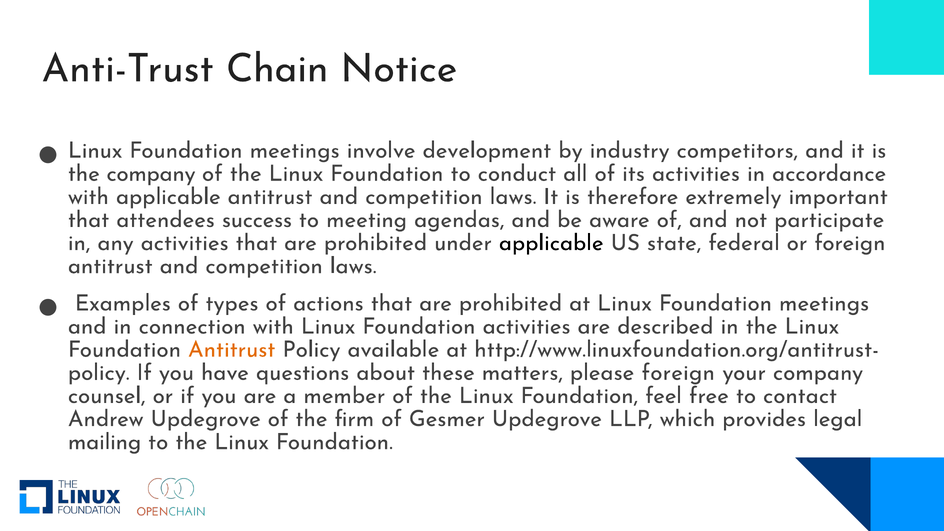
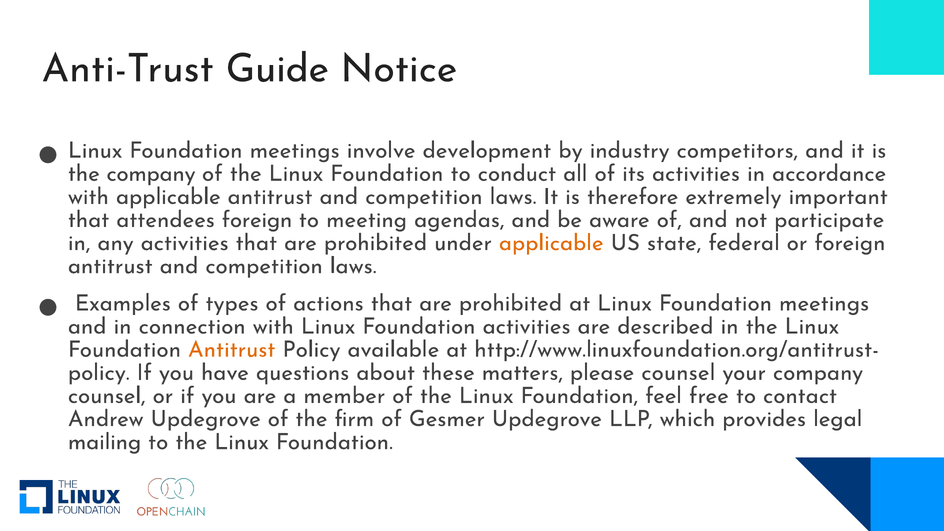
Chain: Chain -> Guide
attendees success: success -> foreign
applicable at (551, 243) colour: black -> orange
please foreign: foreign -> counsel
